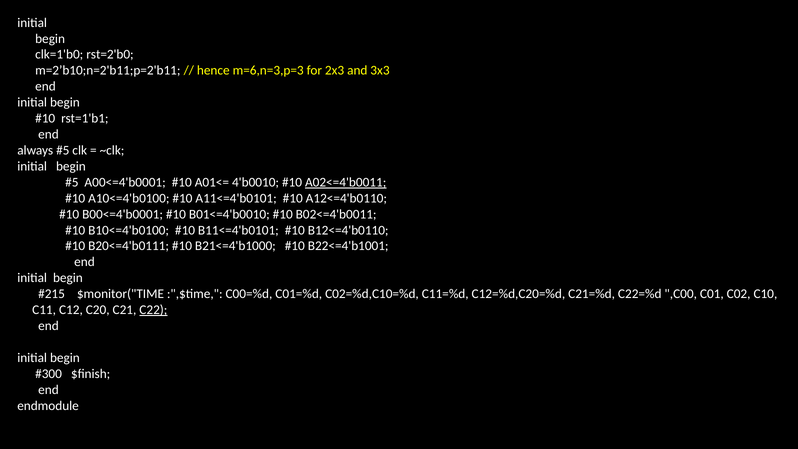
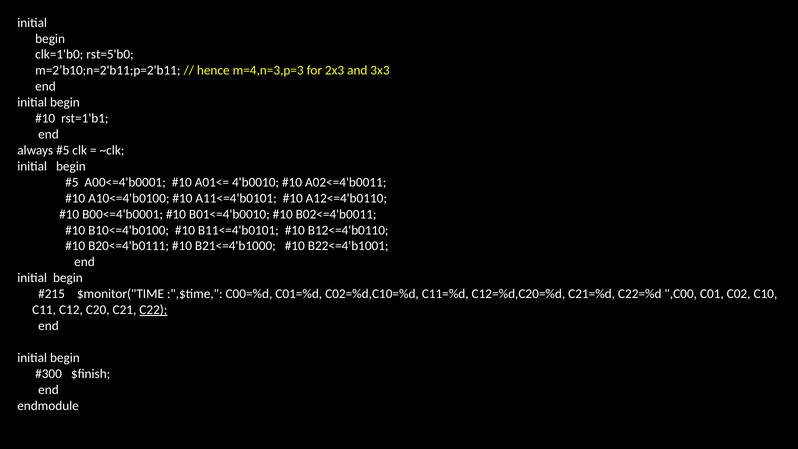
rst=2'b0: rst=2'b0 -> rst=5'b0
m=6,n=3,p=3: m=6,n=3,p=3 -> m=4,n=3,p=3
A02<=4'b0011 underline: present -> none
